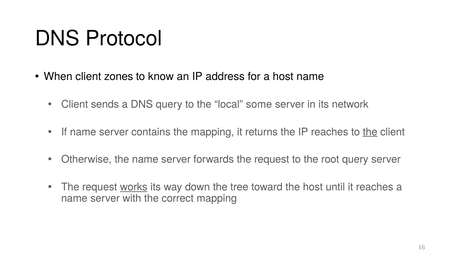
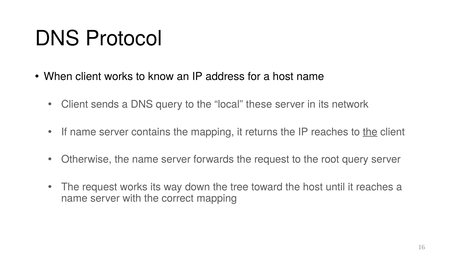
client zones: zones -> works
some: some -> these
works at (134, 187) underline: present -> none
